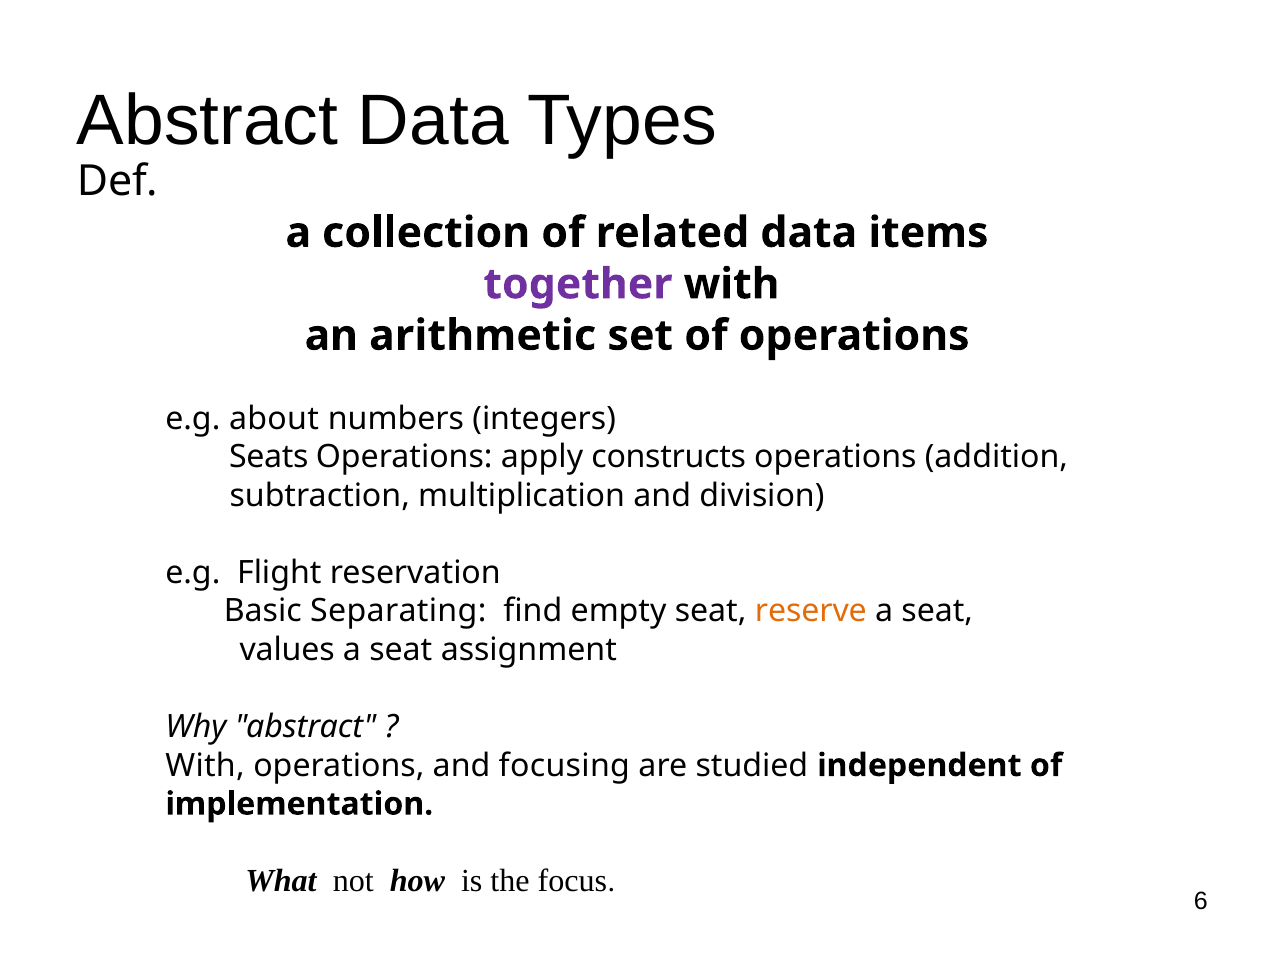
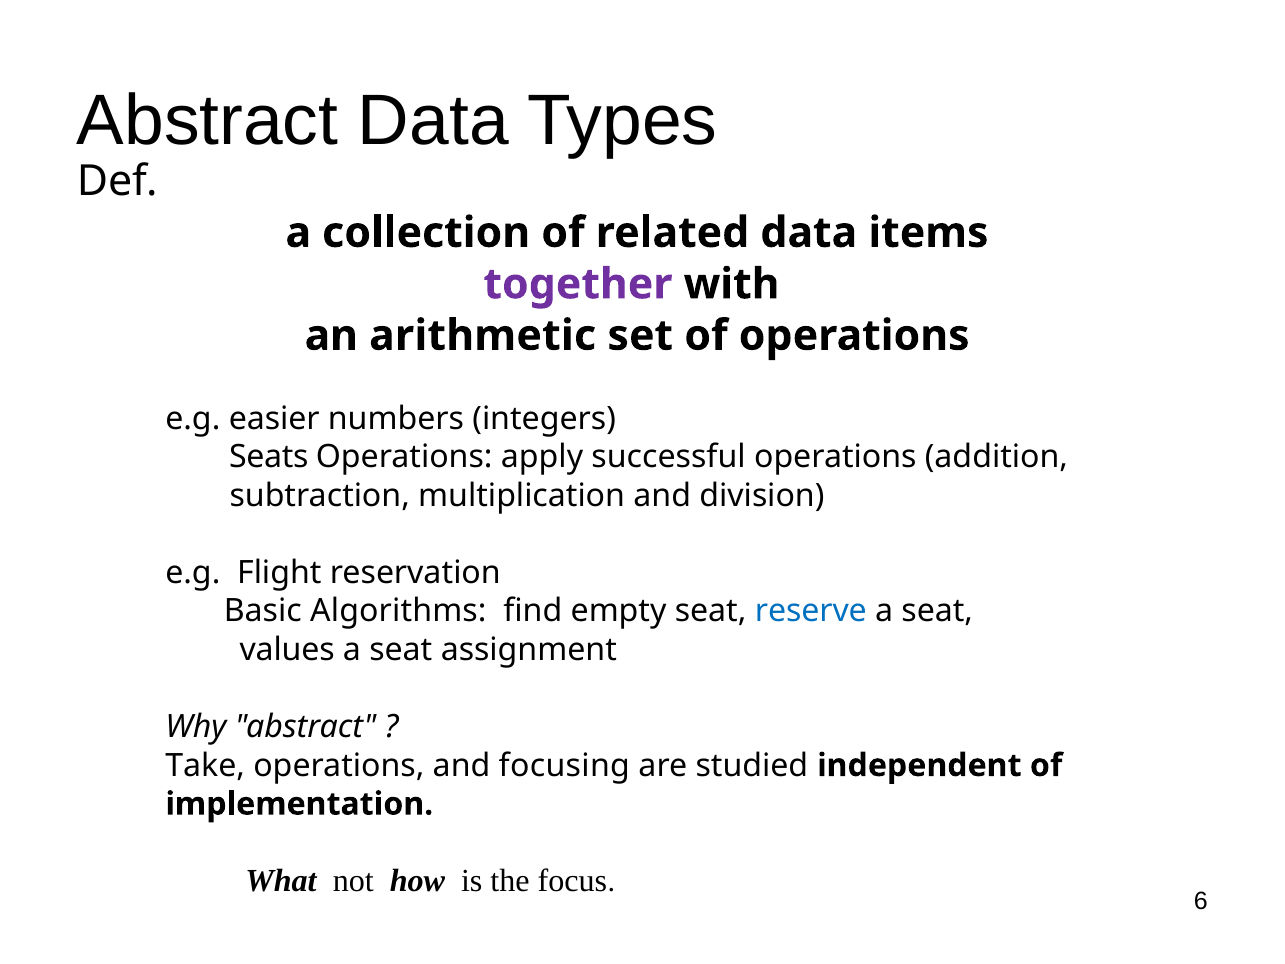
about: about -> easier
constructs: constructs -> successful
Separating: Separating -> Algorithms
reserve colour: orange -> blue
With at (205, 765): With -> Take
